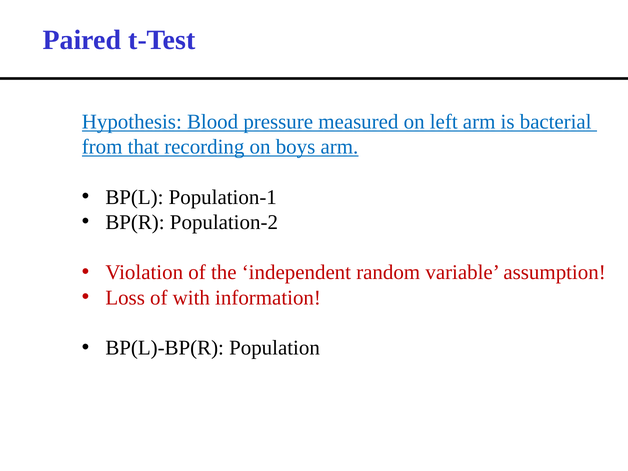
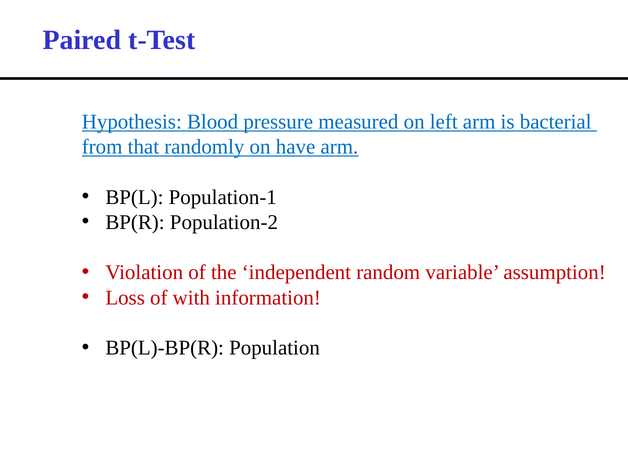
recording: recording -> randomly
boys: boys -> have
